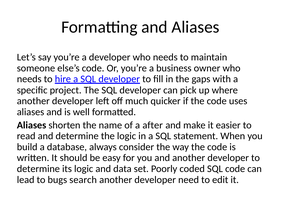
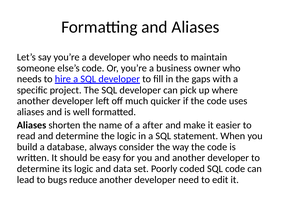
search: search -> reduce
